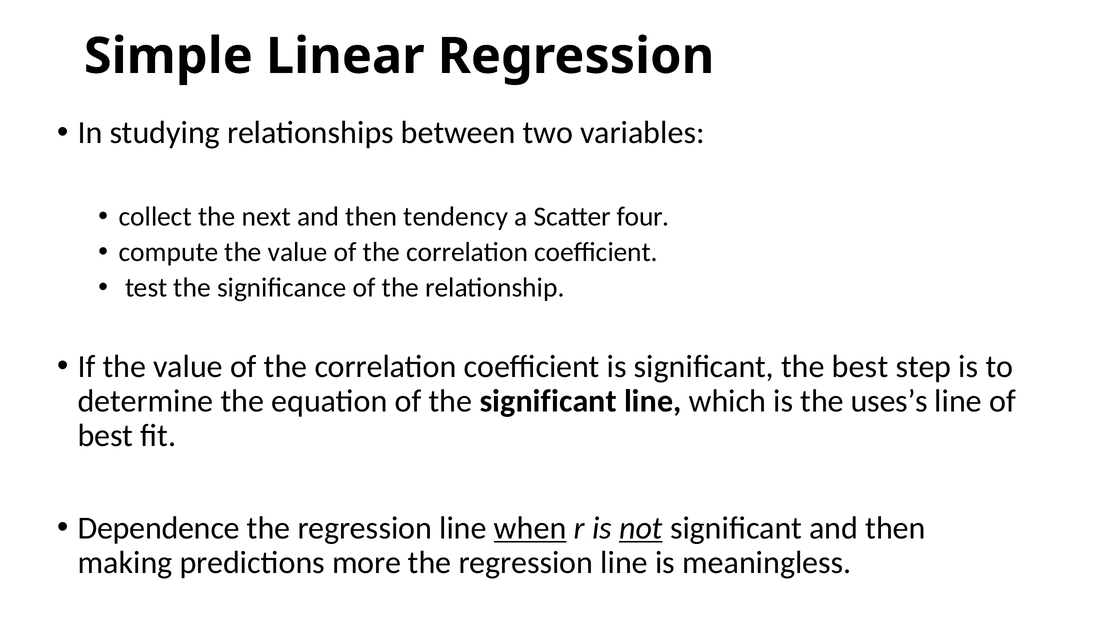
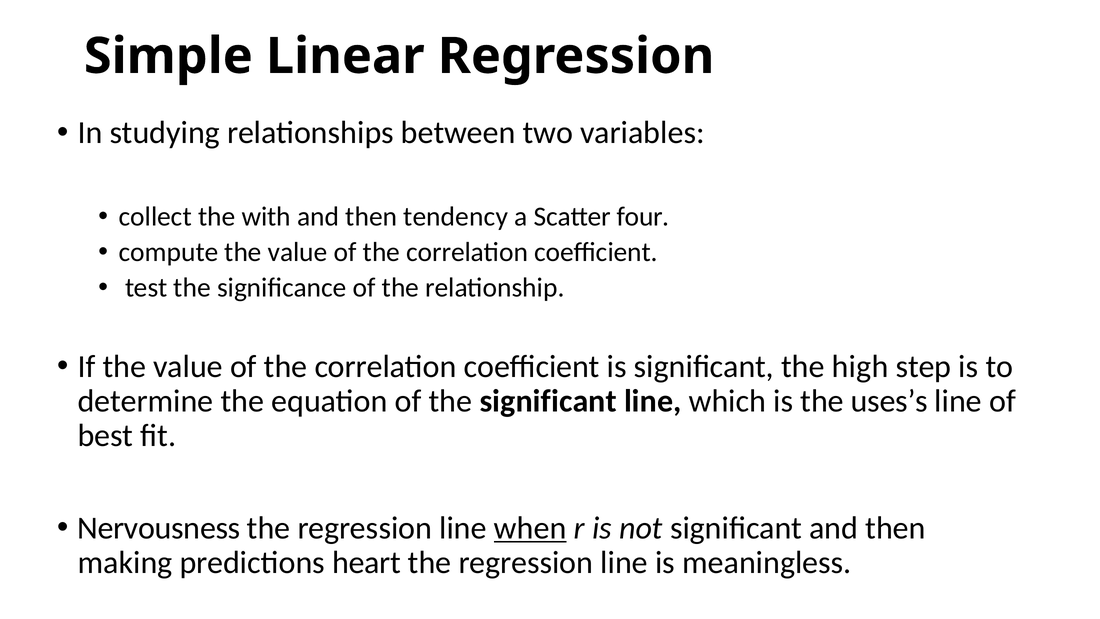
next: next -> with
the best: best -> high
Dependence: Dependence -> Nervousness
not underline: present -> none
more: more -> heart
